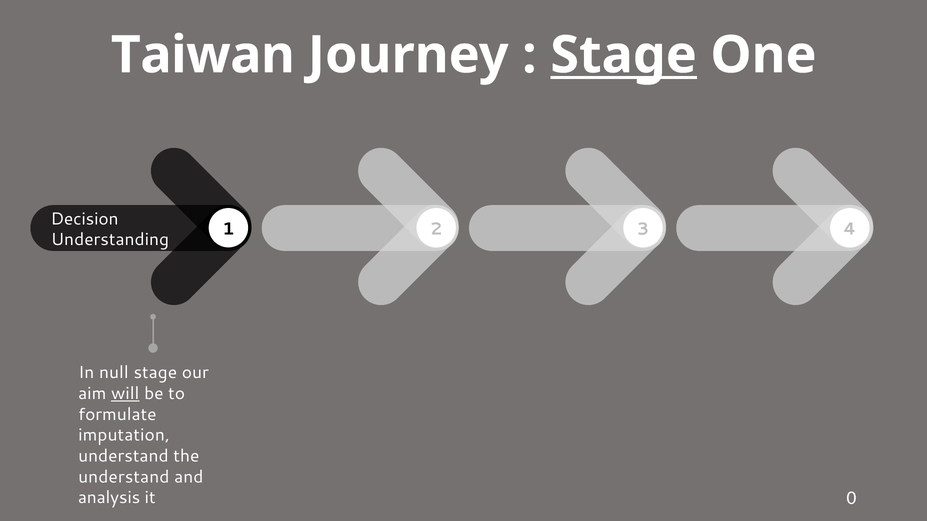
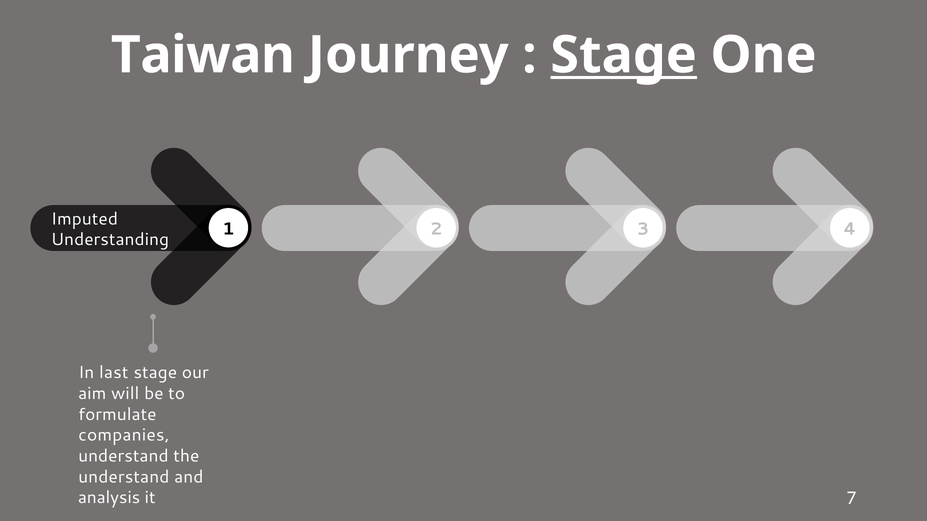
Decision: Decision -> Imputed
null: null -> last
will underline: present -> none
imputation: imputation -> companies
0: 0 -> 7
